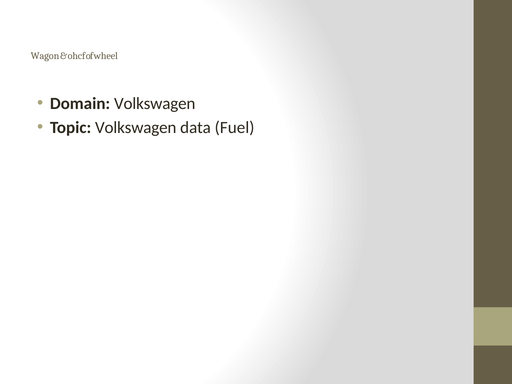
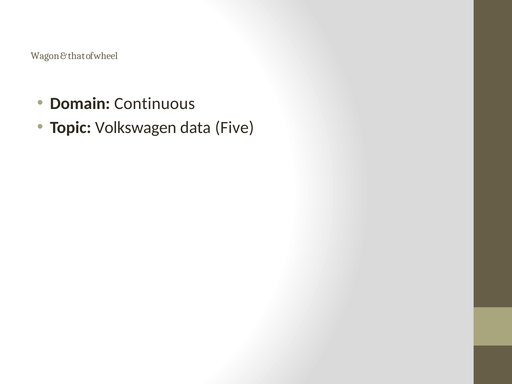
ohcf: ohcf -> that
Domain Volkswagen: Volkswagen -> Continuous
Fuel: Fuel -> Five
